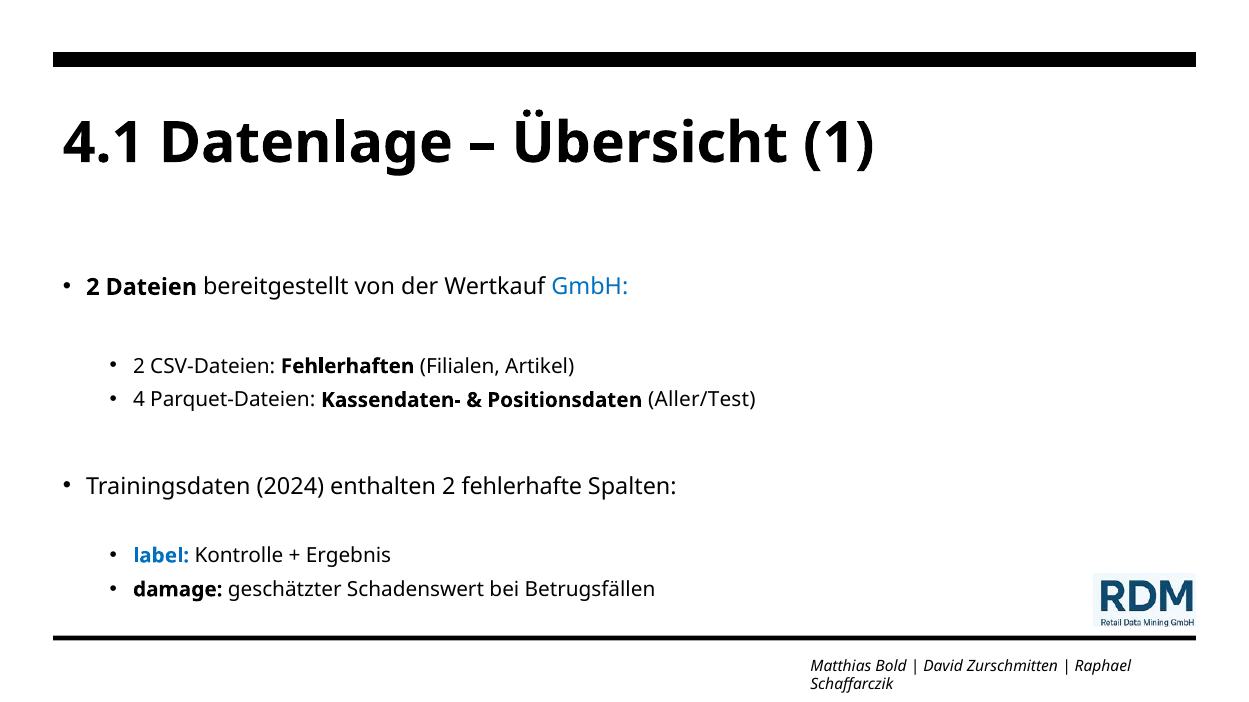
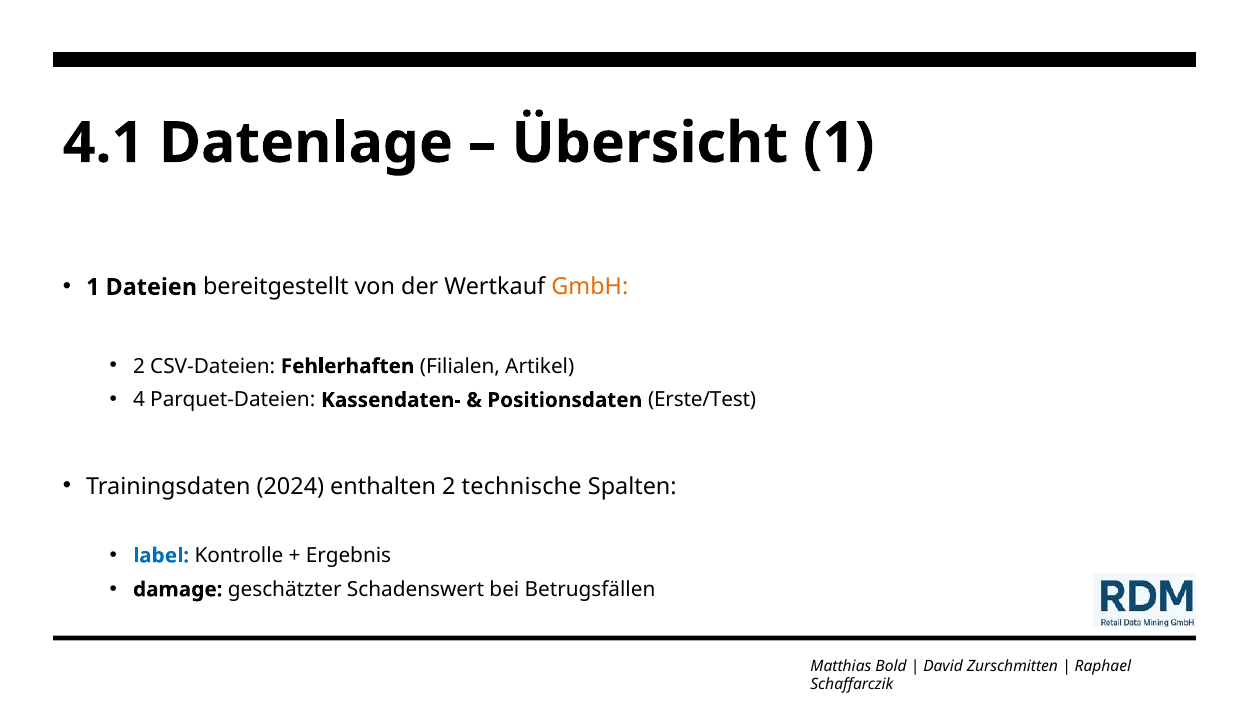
2 at (93, 287): 2 -> 1
GmbH colour: blue -> orange
Aller/Test: Aller/Test -> Erste/Test
fehlerhafte: fehlerhafte -> technische
